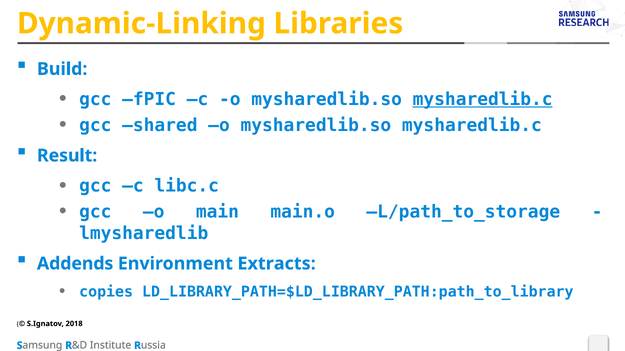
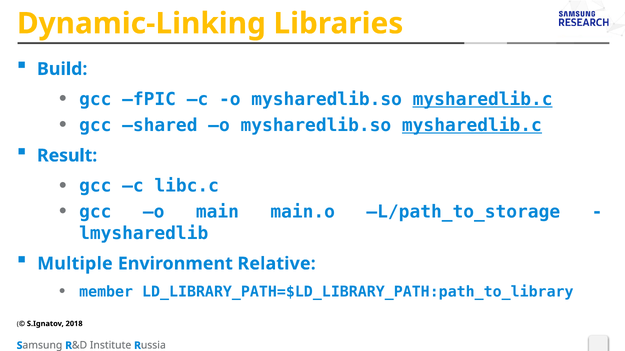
mysharedlib.c at (472, 125) underline: none -> present
Addends: Addends -> Multiple
Extracts: Extracts -> Relative
copies: copies -> member
